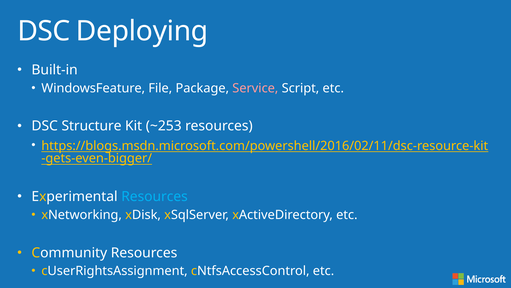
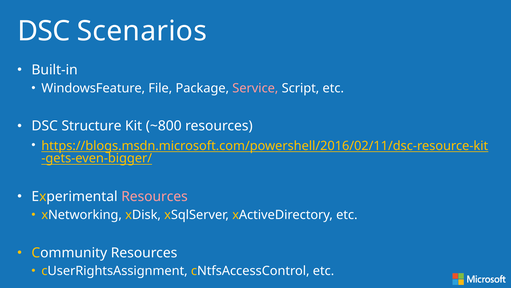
Deploying: Deploying -> Scenarios
~253: ~253 -> ~800
Resources at (155, 196) colour: light blue -> pink
